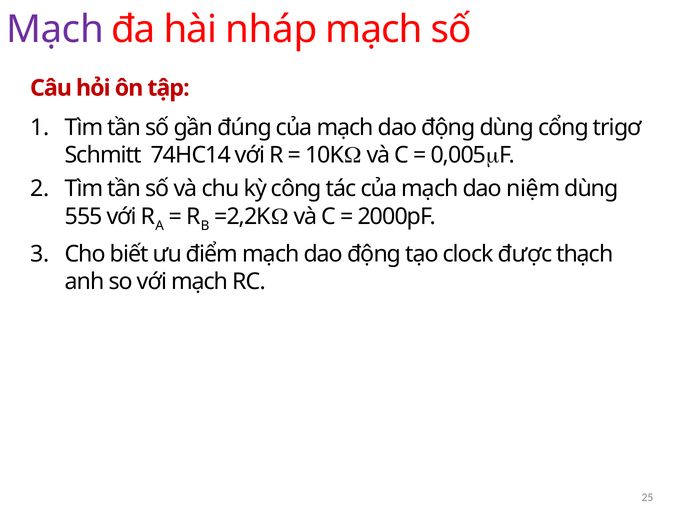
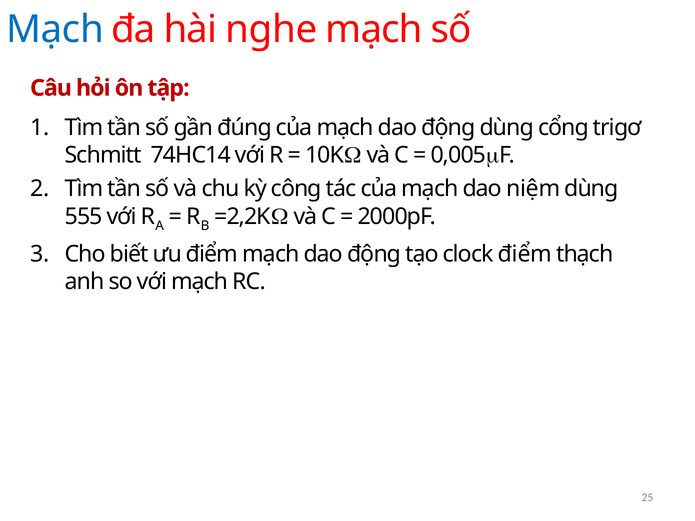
Mạch at (55, 29) colour: purple -> blue
nháp: nháp -> nghe
clock được: được -> điểm
